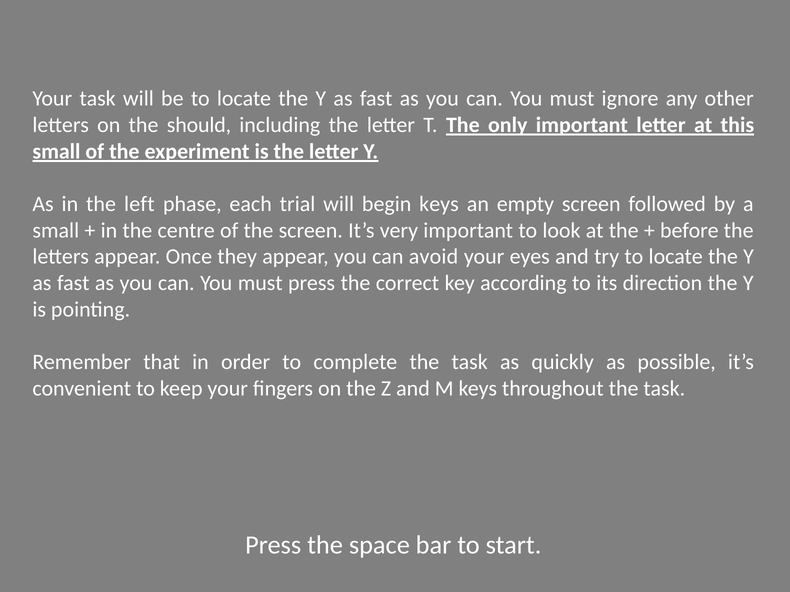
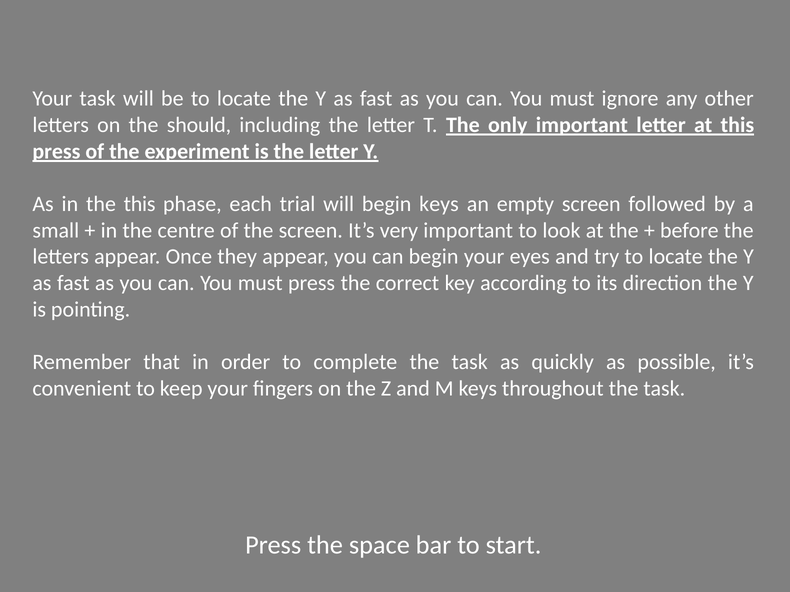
small at (56, 151): small -> press
the left: left -> this
can avoid: avoid -> begin
